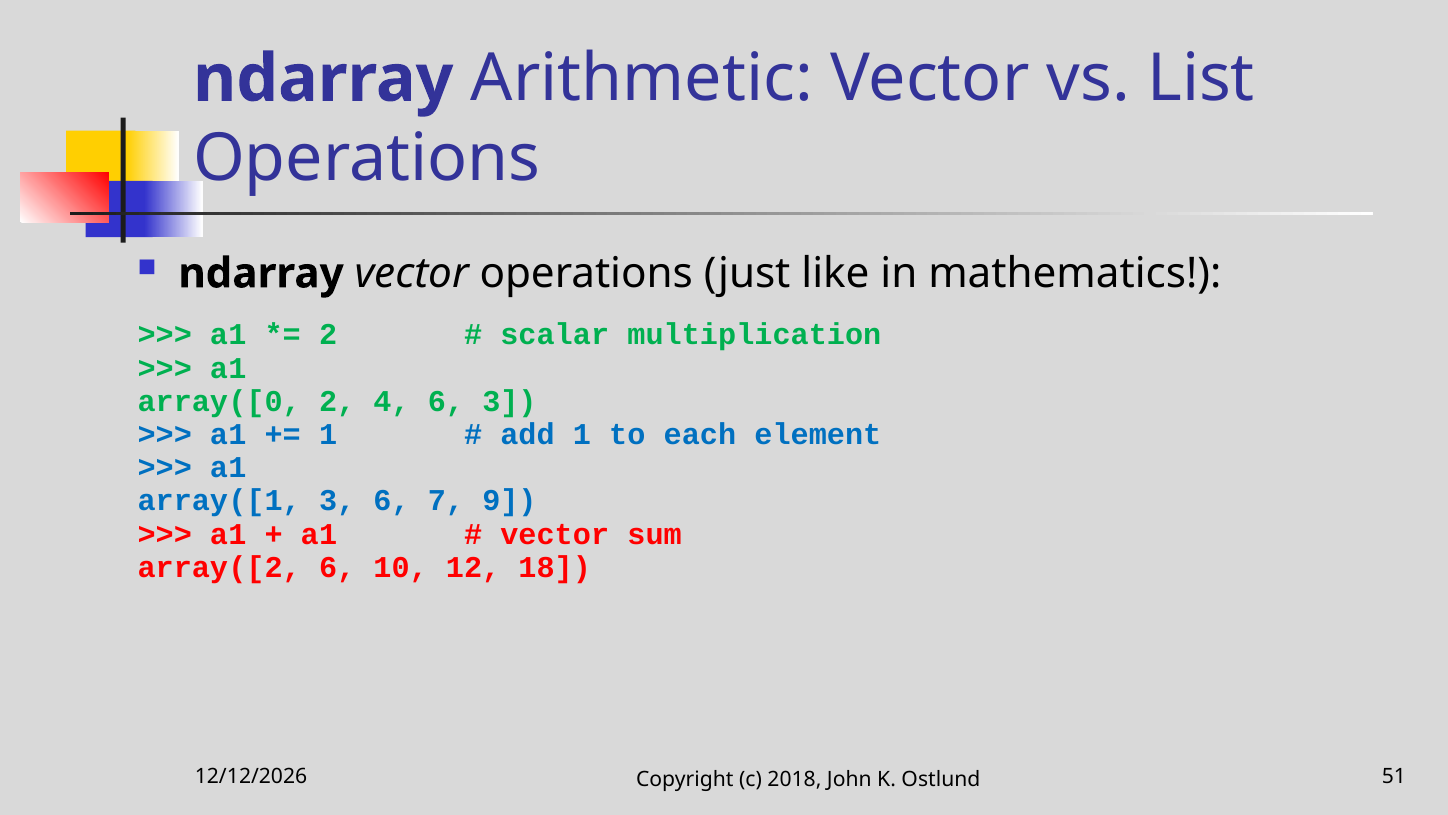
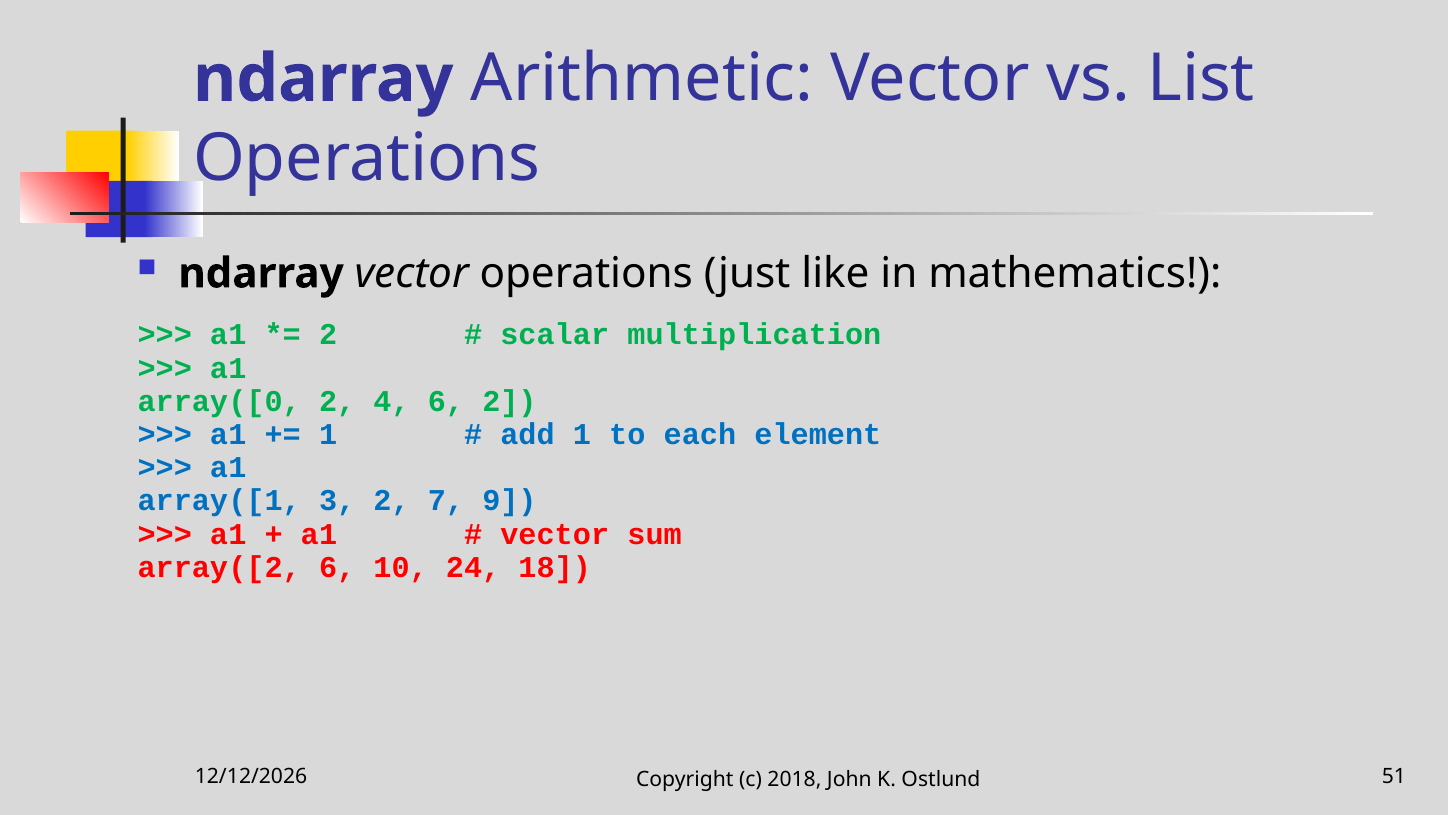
6 3: 3 -> 2
3 6: 6 -> 2
12: 12 -> 24
